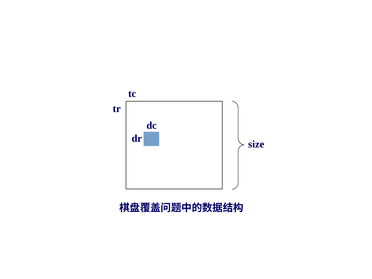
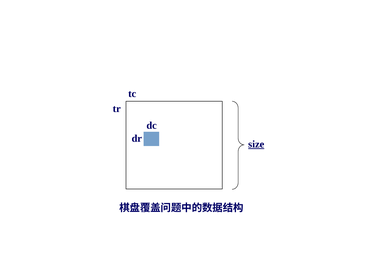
size underline: none -> present
